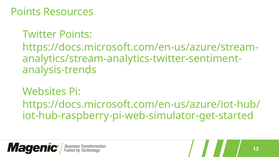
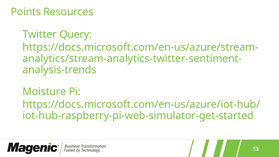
Twitter Points: Points -> Query
Websites: Websites -> Moisture
